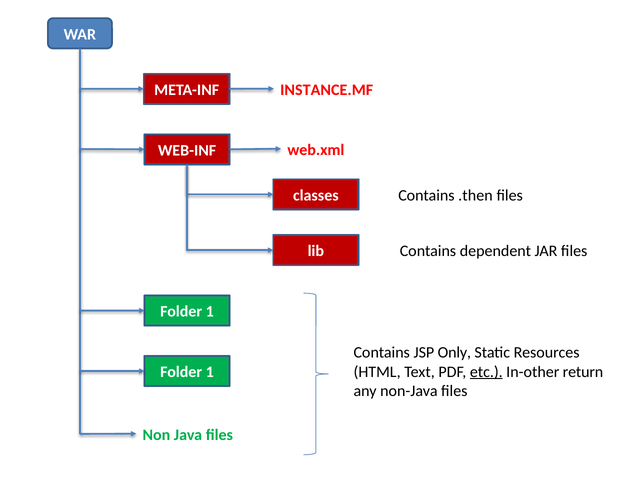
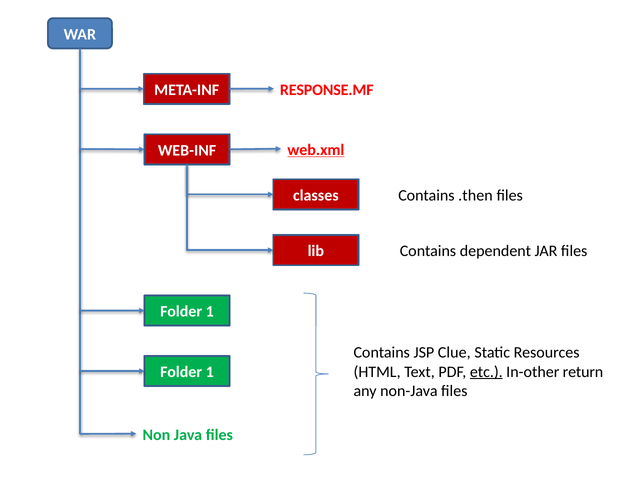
INSTANCE.MF: INSTANCE.MF -> RESPONSE.MF
web.xml underline: none -> present
Only: Only -> Clue
